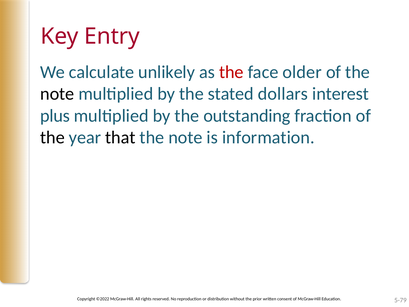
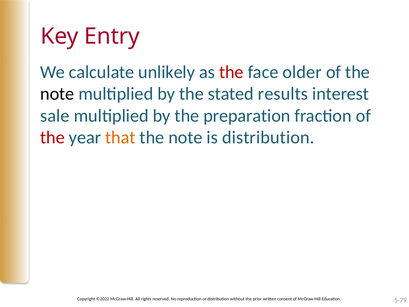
dollars: dollars -> results
plus: plus -> sale
outstanding: outstanding -> preparation
the at (53, 137) colour: black -> red
that colour: black -> orange
is information: information -> distribution
